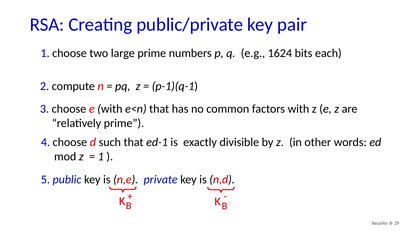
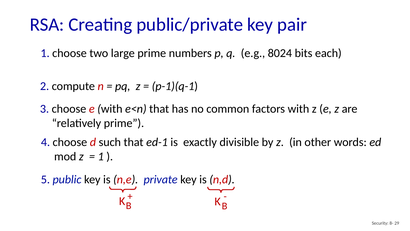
1624: 1624 -> 8024
